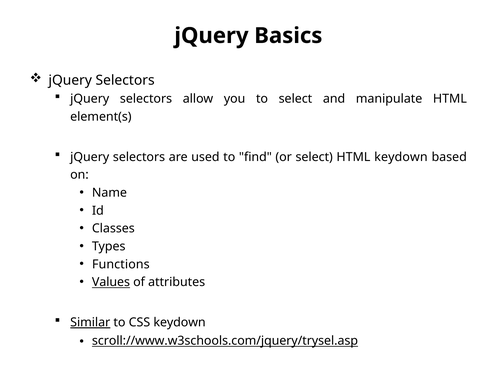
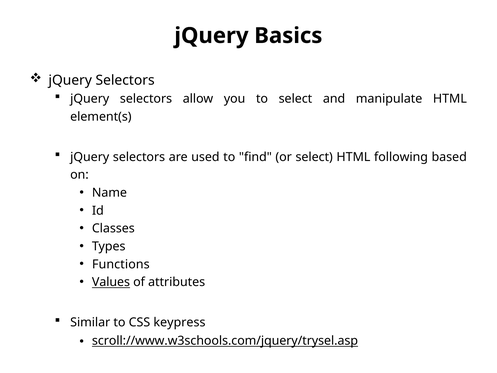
HTML keydown: keydown -> following
Similar underline: present -> none
CSS keydown: keydown -> keypress
